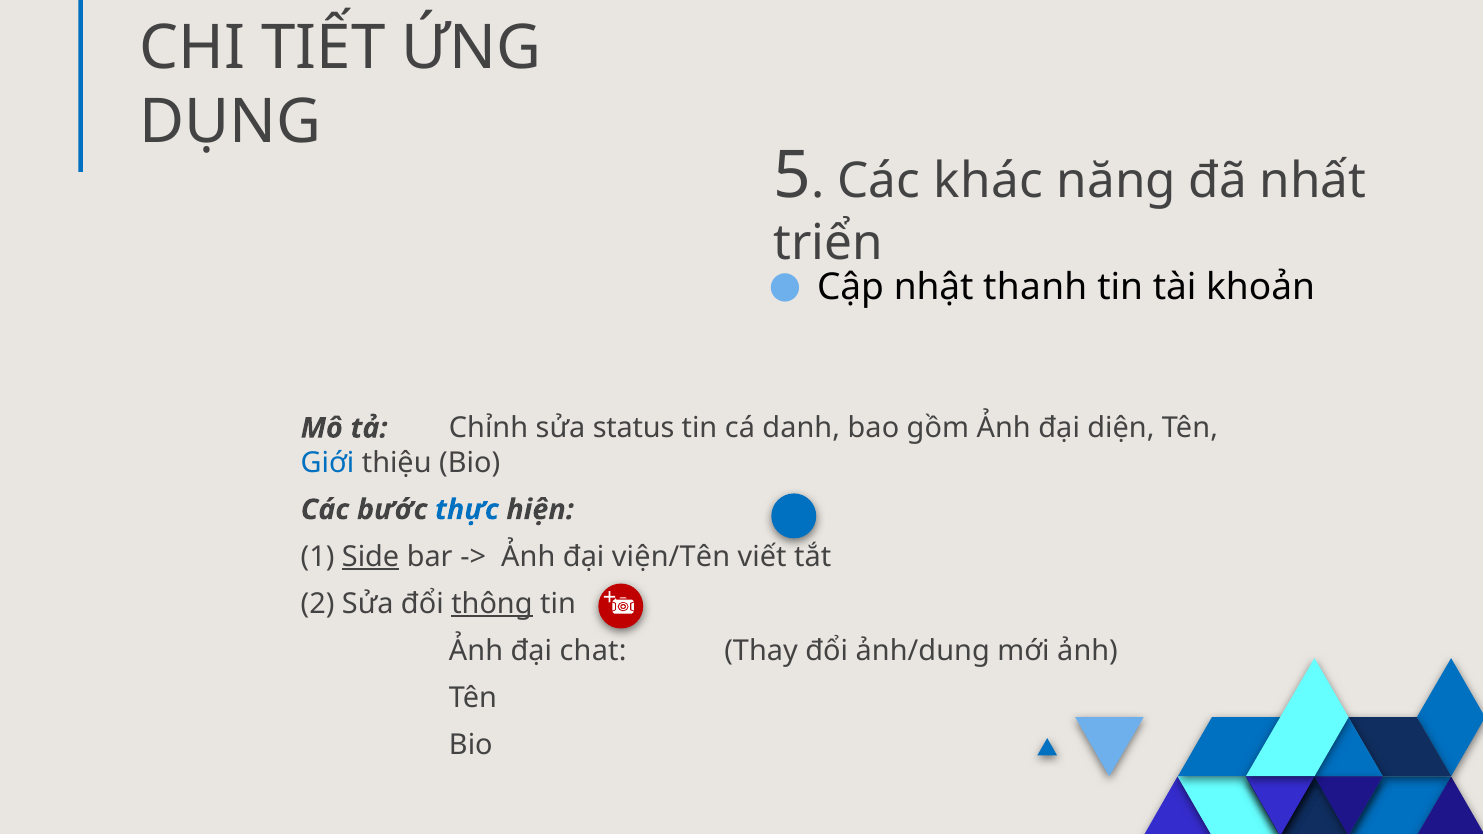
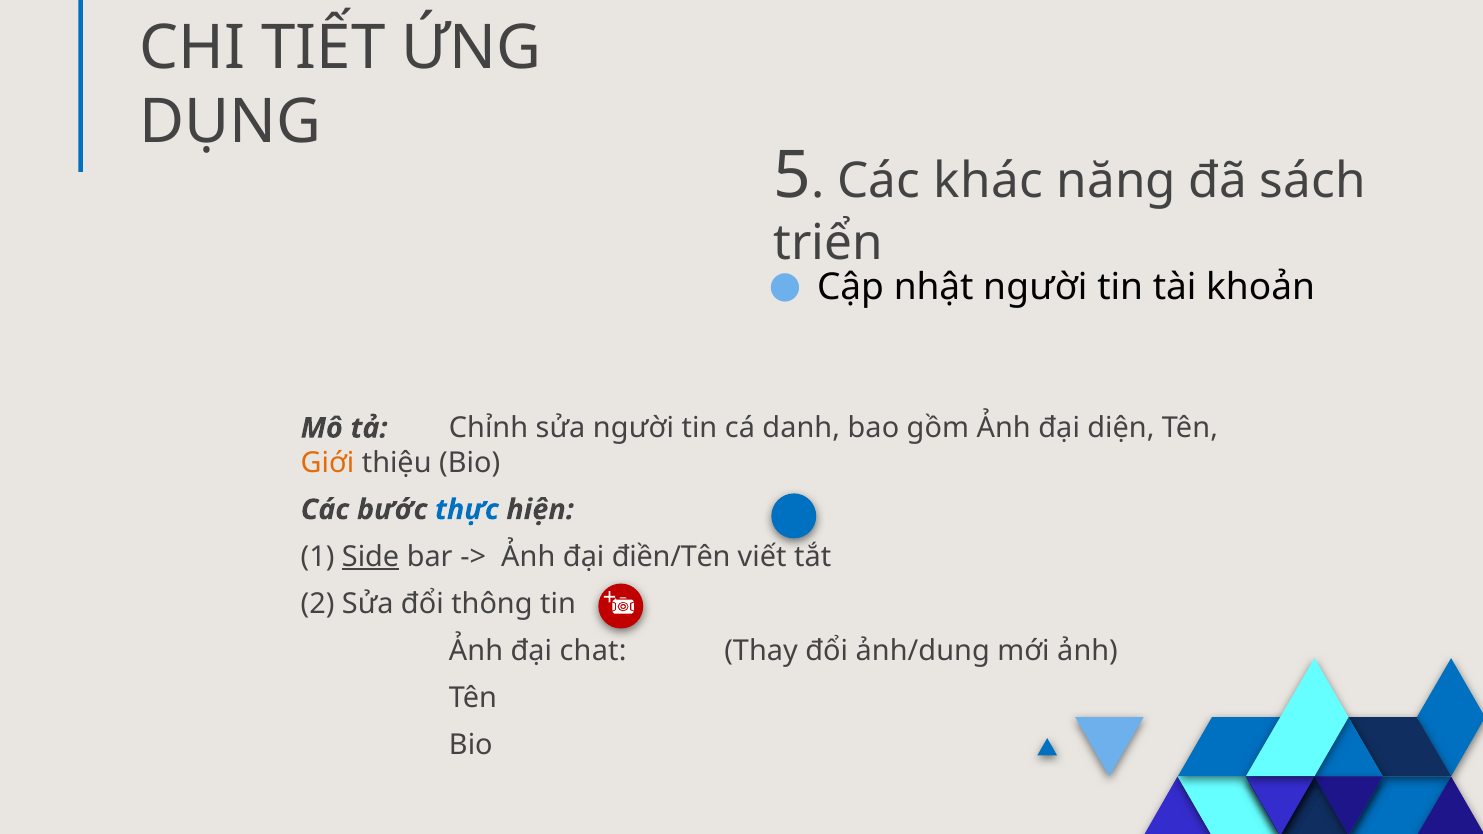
nhất: nhất -> sách
nhật thanh: thanh -> người
sửa status: status -> người
Giới colour: blue -> orange
viện/Tên: viện/Tên -> điền/Tên
thông underline: present -> none
